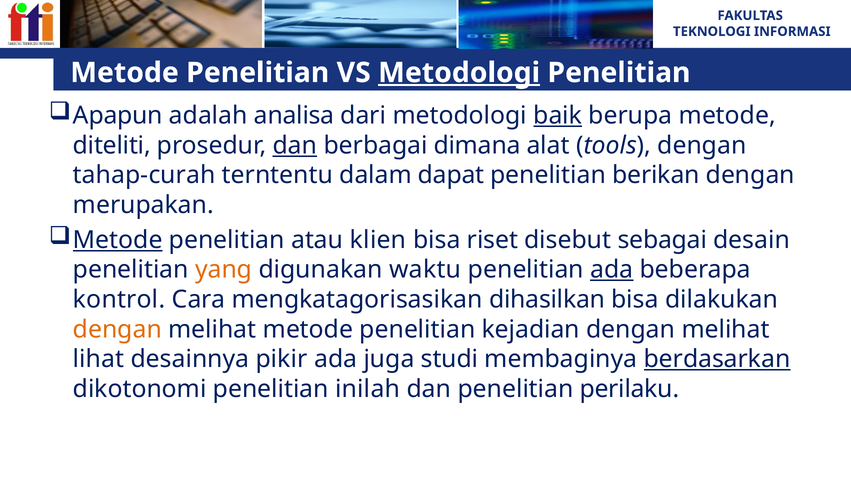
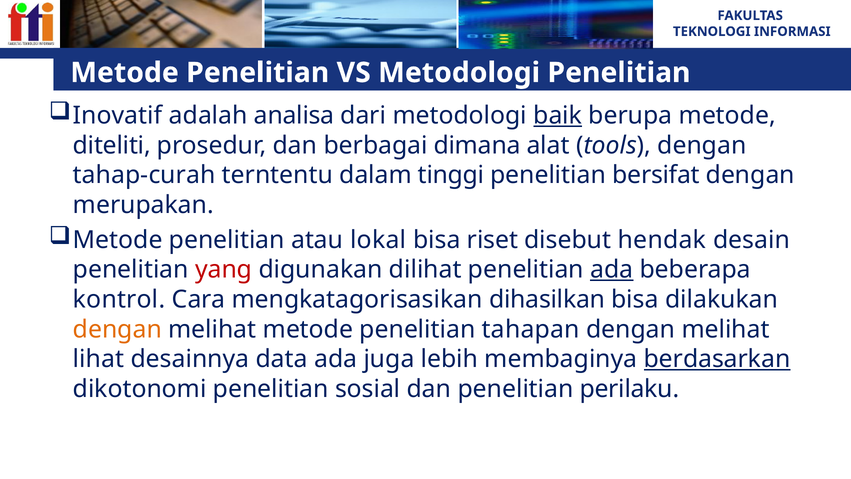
Metodologi at (459, 73) underline: present -> none
Apapun: Apapun -> Inovatif
dan at (295, 145) underline: present -> none
dapat: dapat -> tinggi
berikan: berikan -> bersifat
Metode at (118, 240) underline: present -> none
klien: klien -> lokal
sebagai: sebagai -> hendak
yang colour: orange -> red
waktu: waktu -> dilihat
kejadian: kejadian -> tahapan
pikir: pikir -> data
studi: studi -> lebih
inilah: inilah -> sosial
